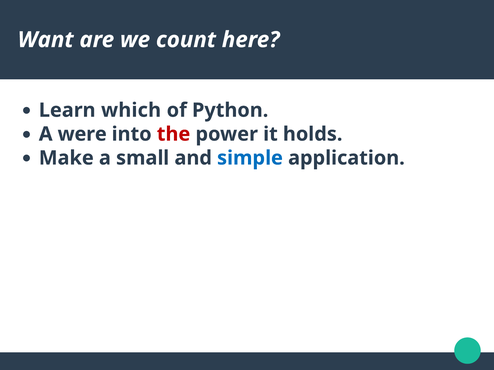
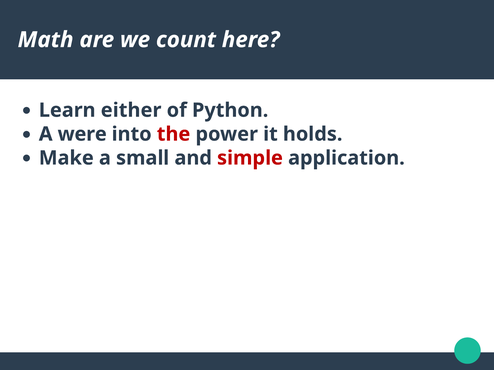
Want: Want -> Math
which: which -> either
simple colour: blue -> red
